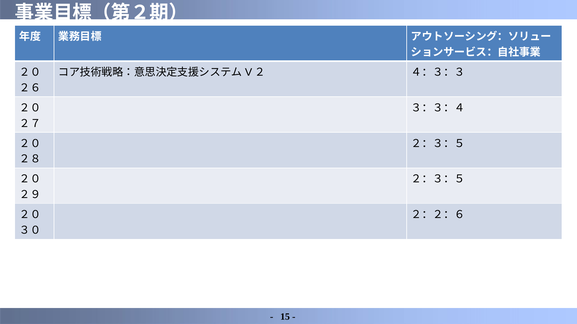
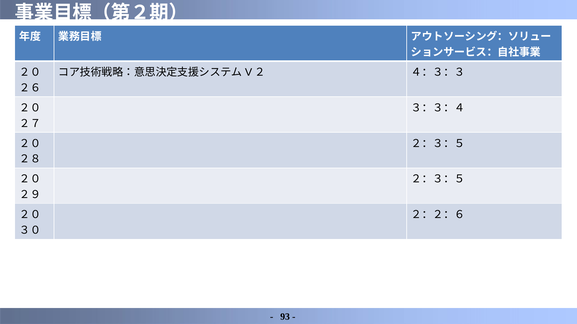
15: 15 -> 93
